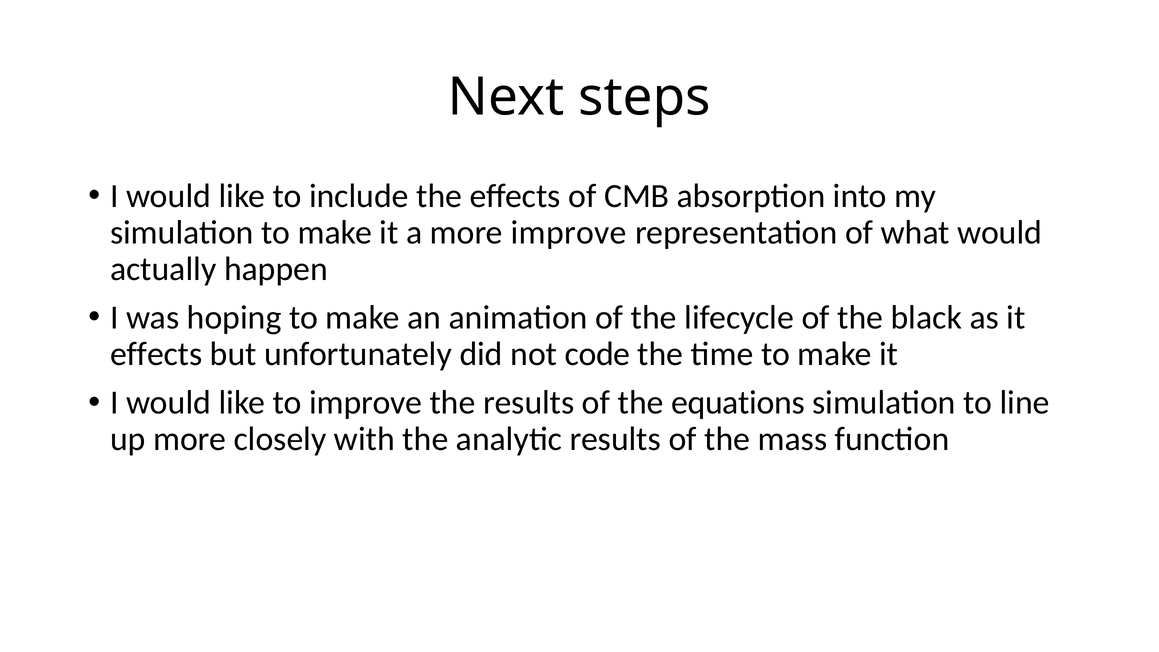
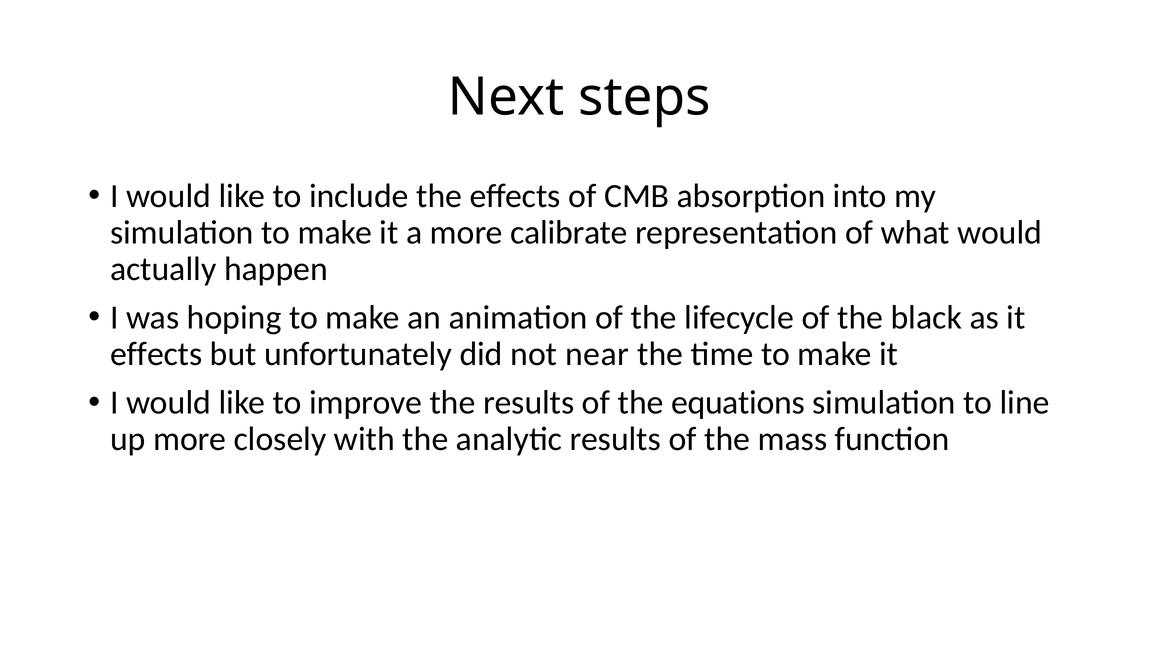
more improve: improve -> calibrate
code: code -> near
